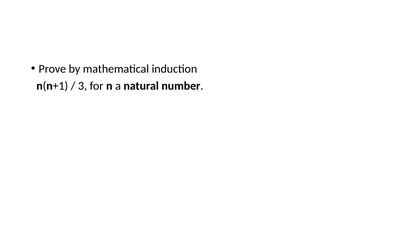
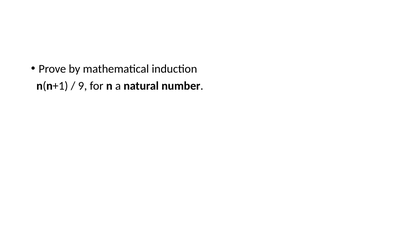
3: 3 -> 9
